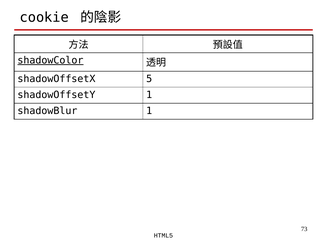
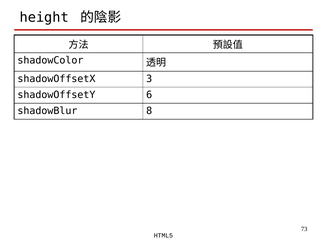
cookie: cookie -> height
shadowColor underline: present -> none
5: 5 -> 3
shadowOffsetY 1: 1 -> 6
shadowBlur 1: 1 -> 8
